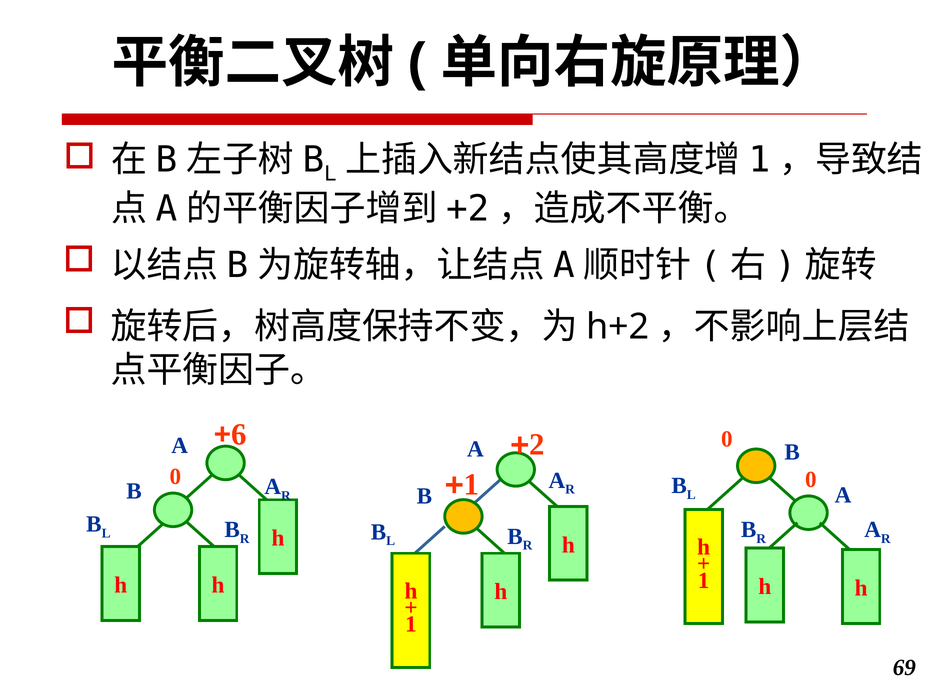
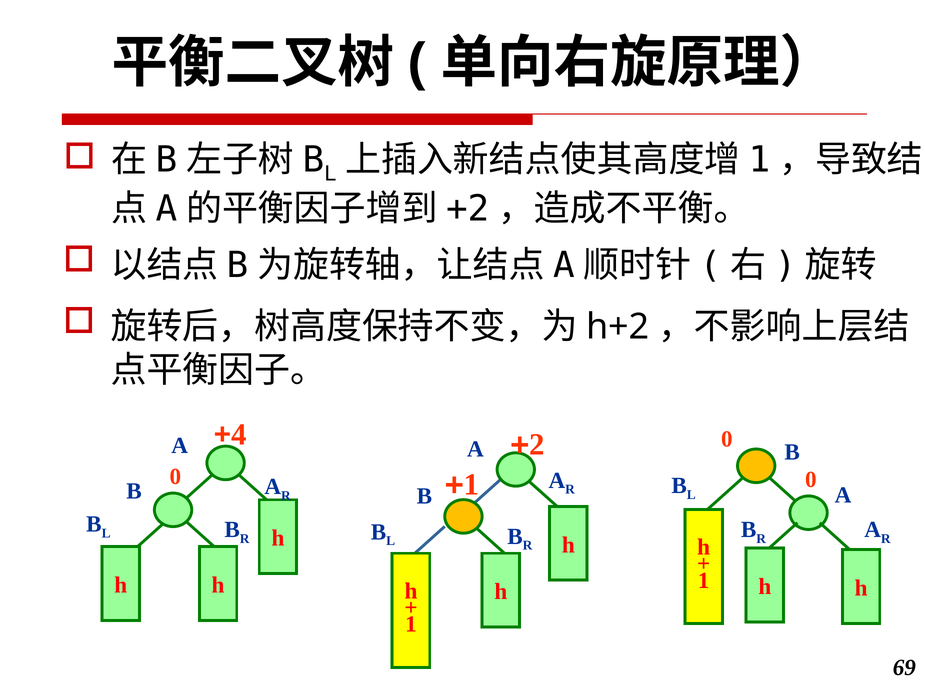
6: 6 -> 4
